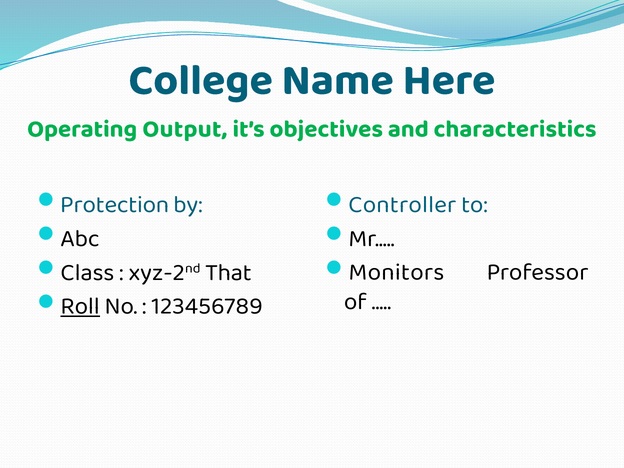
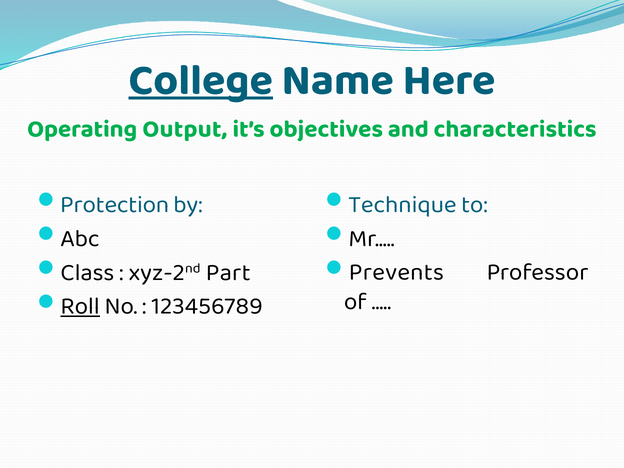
College underline: none -> present
Controller: Controller -> Technique
Monitors: Monitors -> Prevents
That: That -> Part
